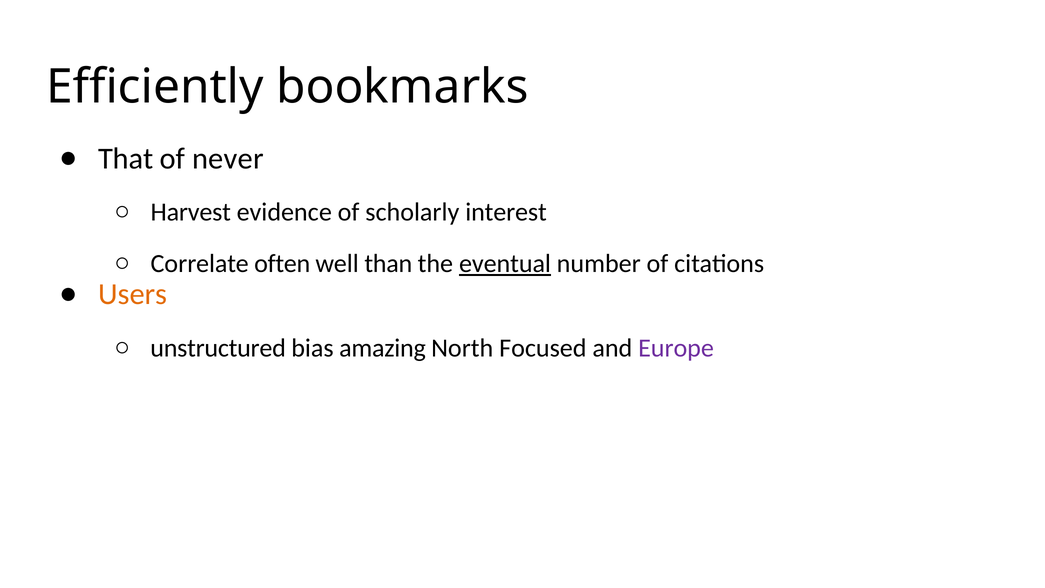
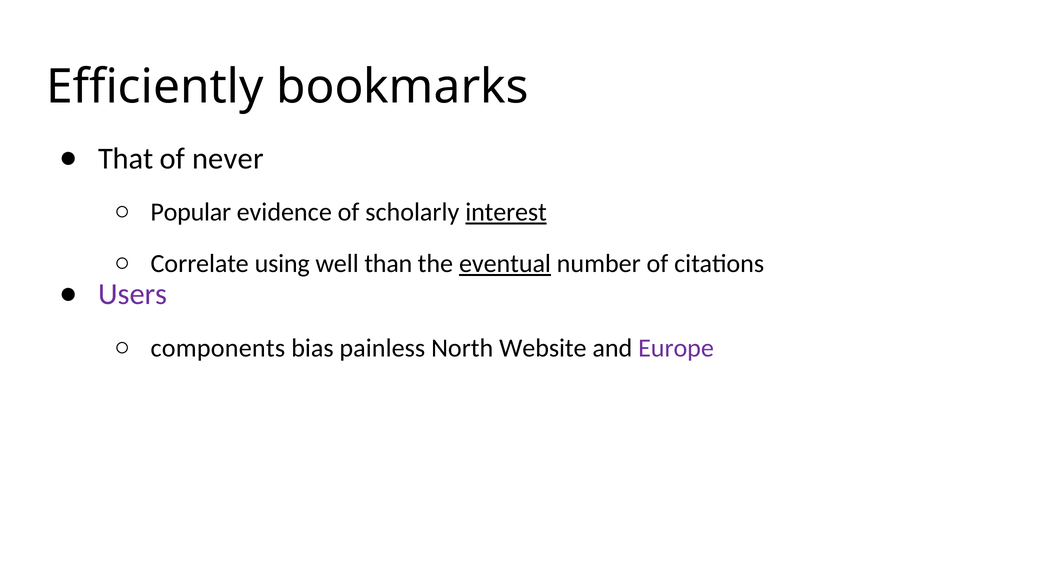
Harvest: Harvest -> Popular
interest underline: none -> present
often: often -> using
Users colour: orange -> purple
unstructured: unstructured -> components
amazing: amazing -> painless
Focused: Focused -> Website
